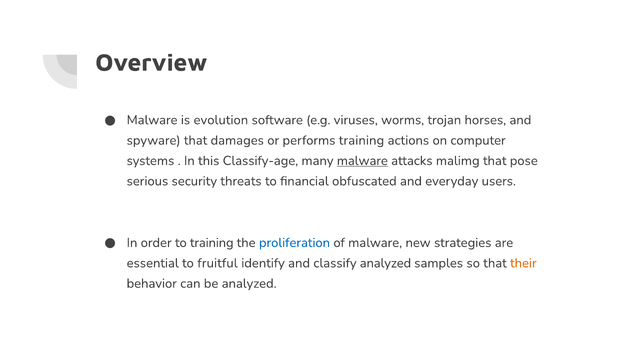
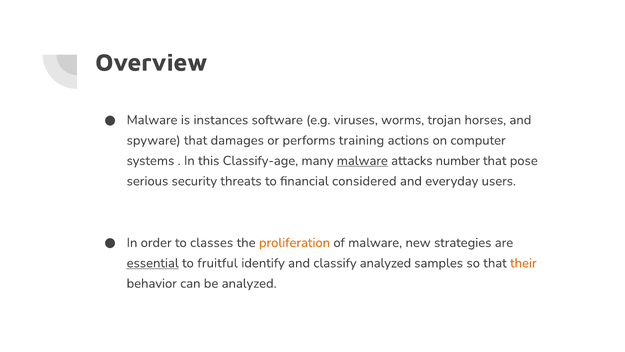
evolution: evolution -> instances
malimg: malimg -> number
obfuscated: obfuscated -> considered
to training: training -> classes
proliferation colour: blue -> orange
essential underline: none -> present
